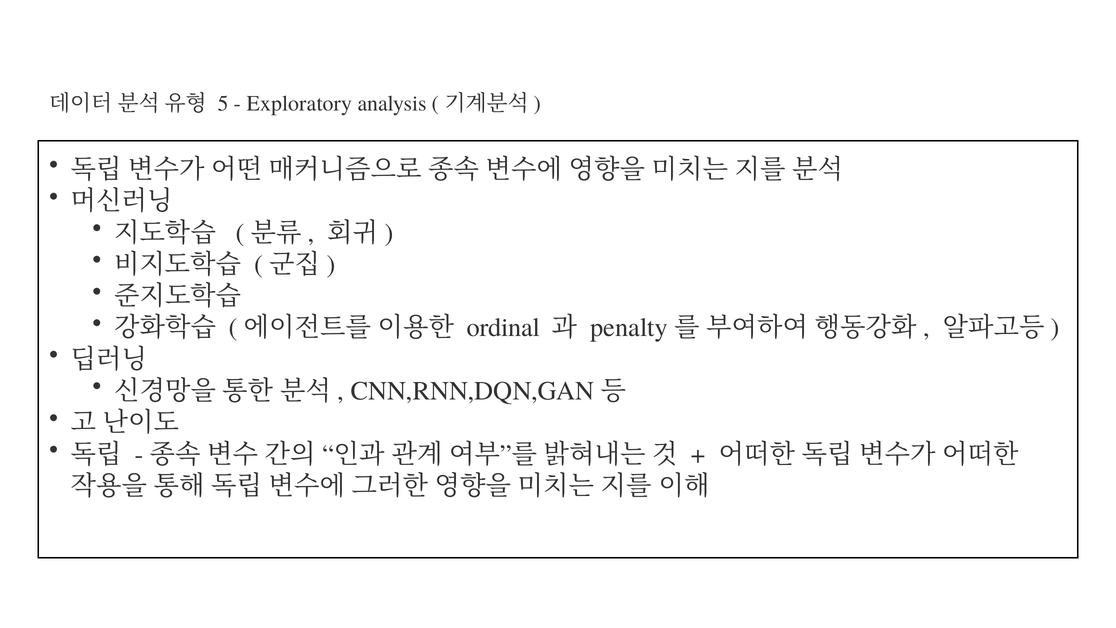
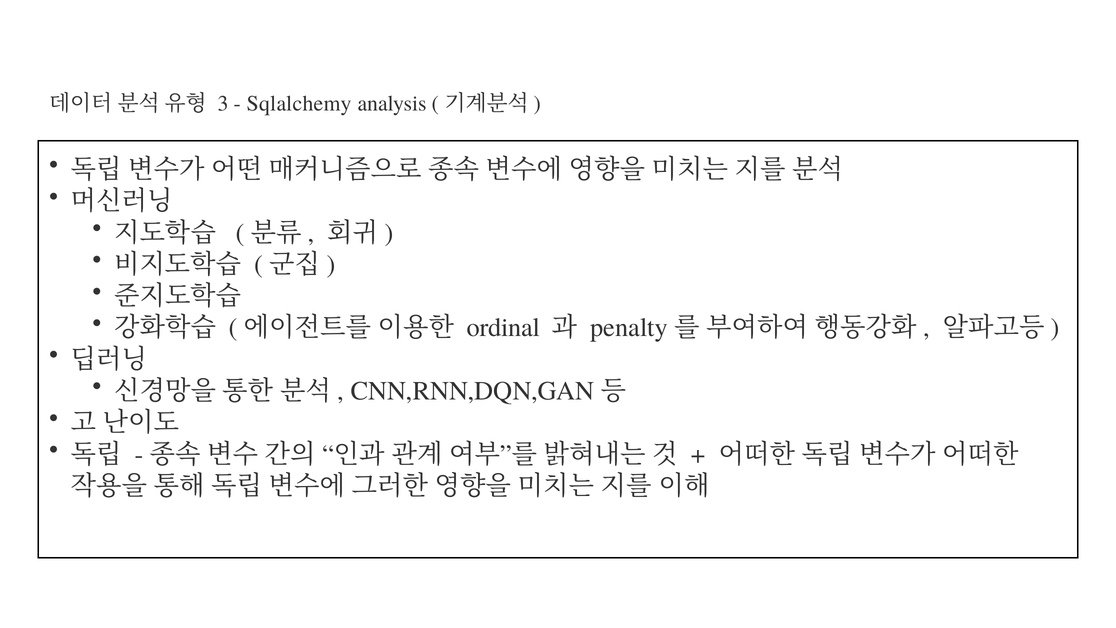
5: 5 -> 3
Exploratory: Exploratory -> Sqlalchemy
